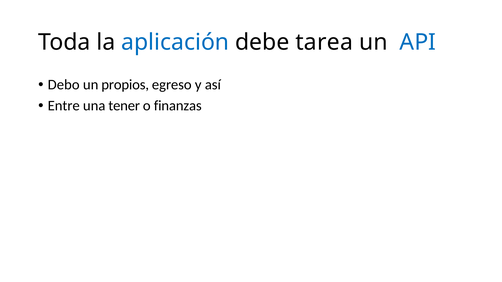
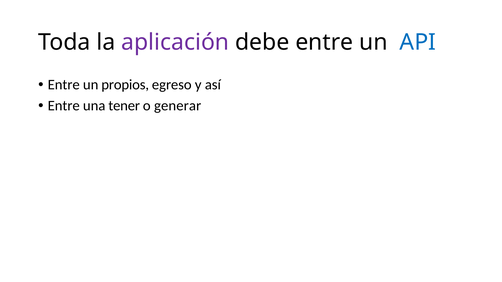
aplicación colour: blue -> purple
debe tarea: tarea -> entre
Debo at (64, 85): Debo -> Entre
finanzas: finanzas -> generar
